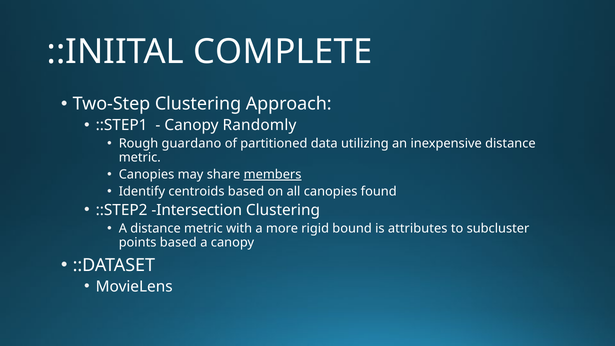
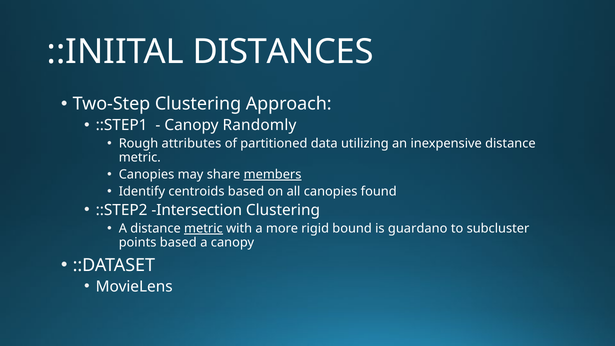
COMPLETE: COMPLETE -> DISTANCES
guardano: guardano -> attributes
metric at (203, 228) underline: none -> present
attributes: attributes -> guardano
